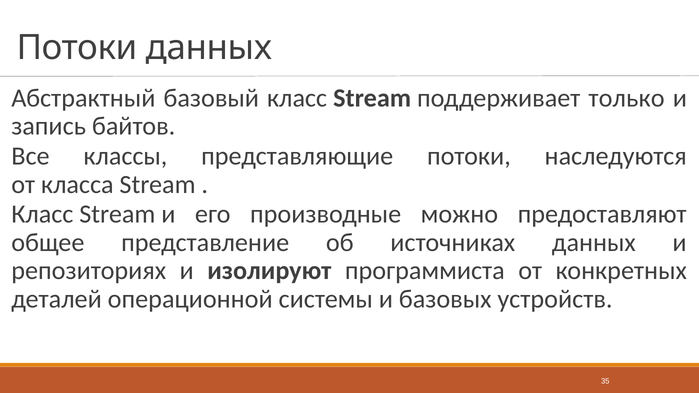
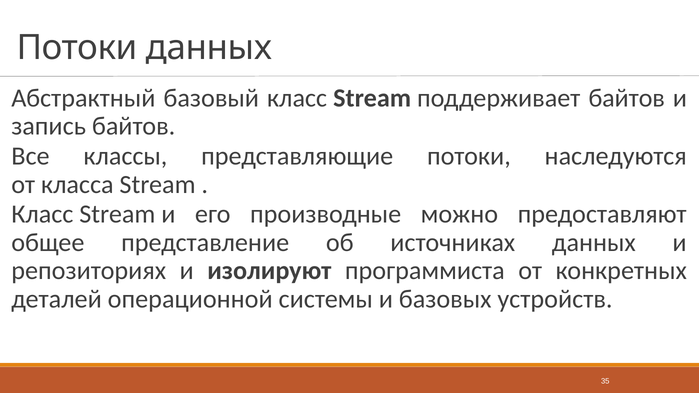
поддерживает только: только -> байтов
